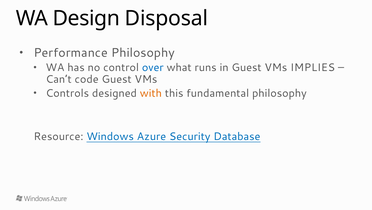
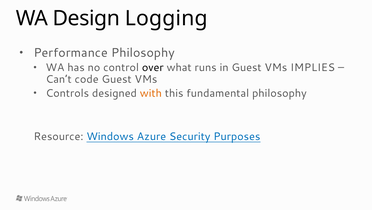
Disposal: Disposal -> Logging
over colour: blue -> black
Database: Database -> Purposes
